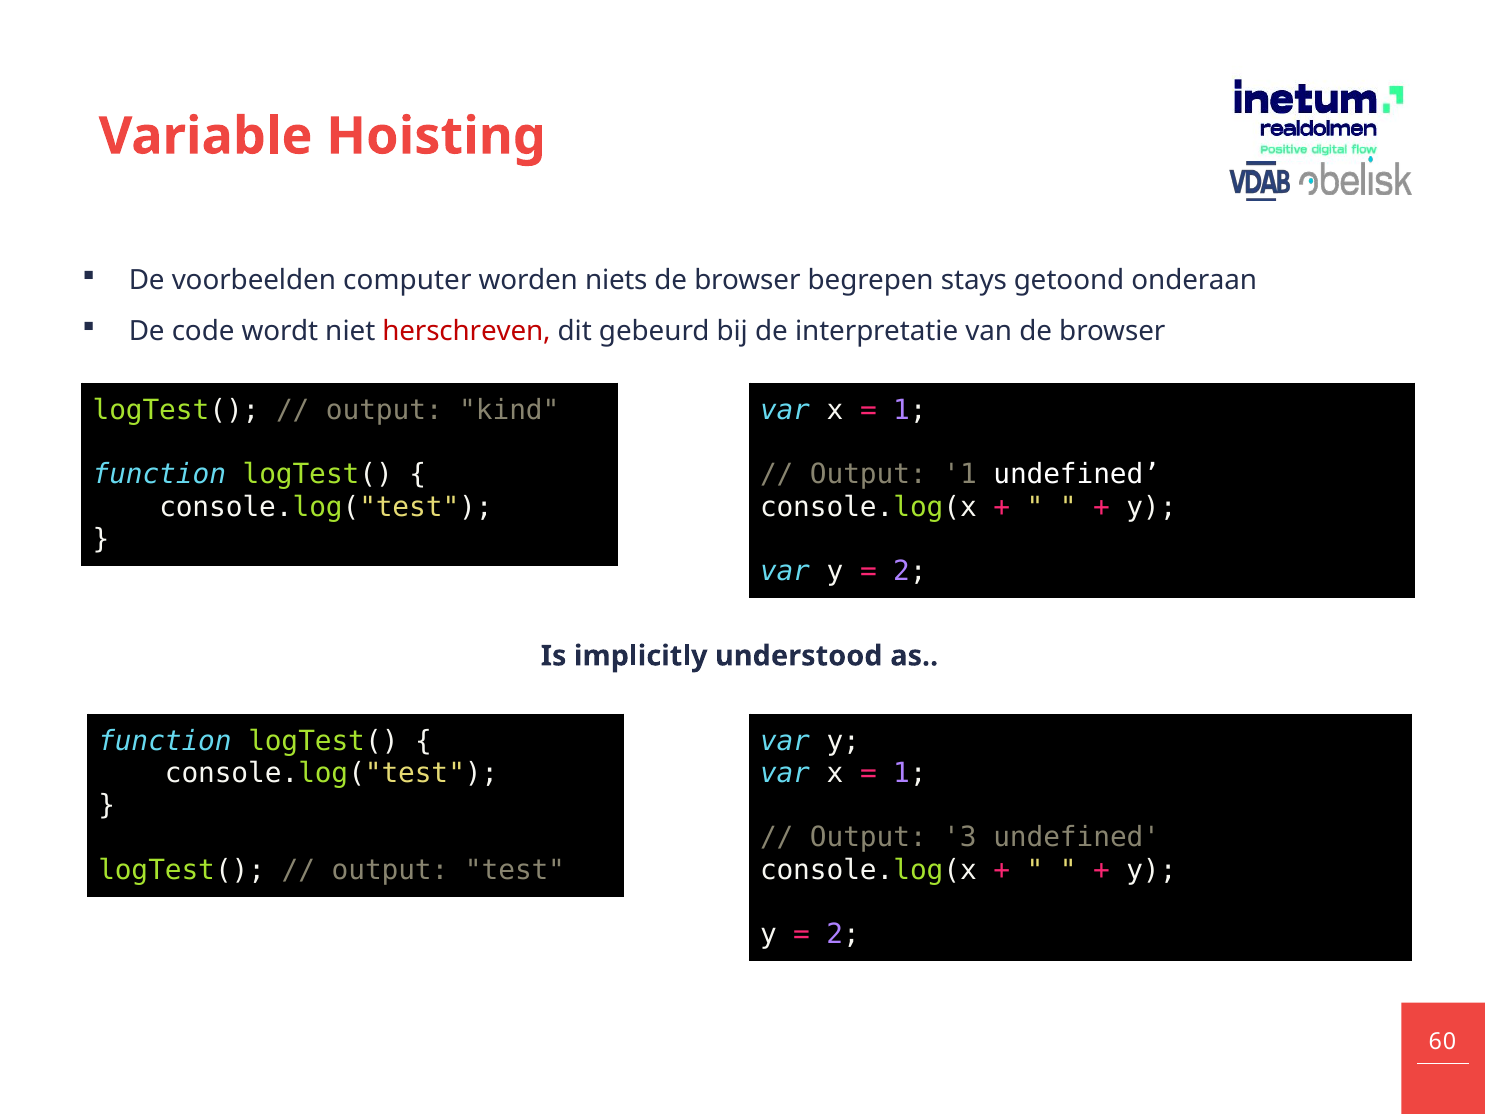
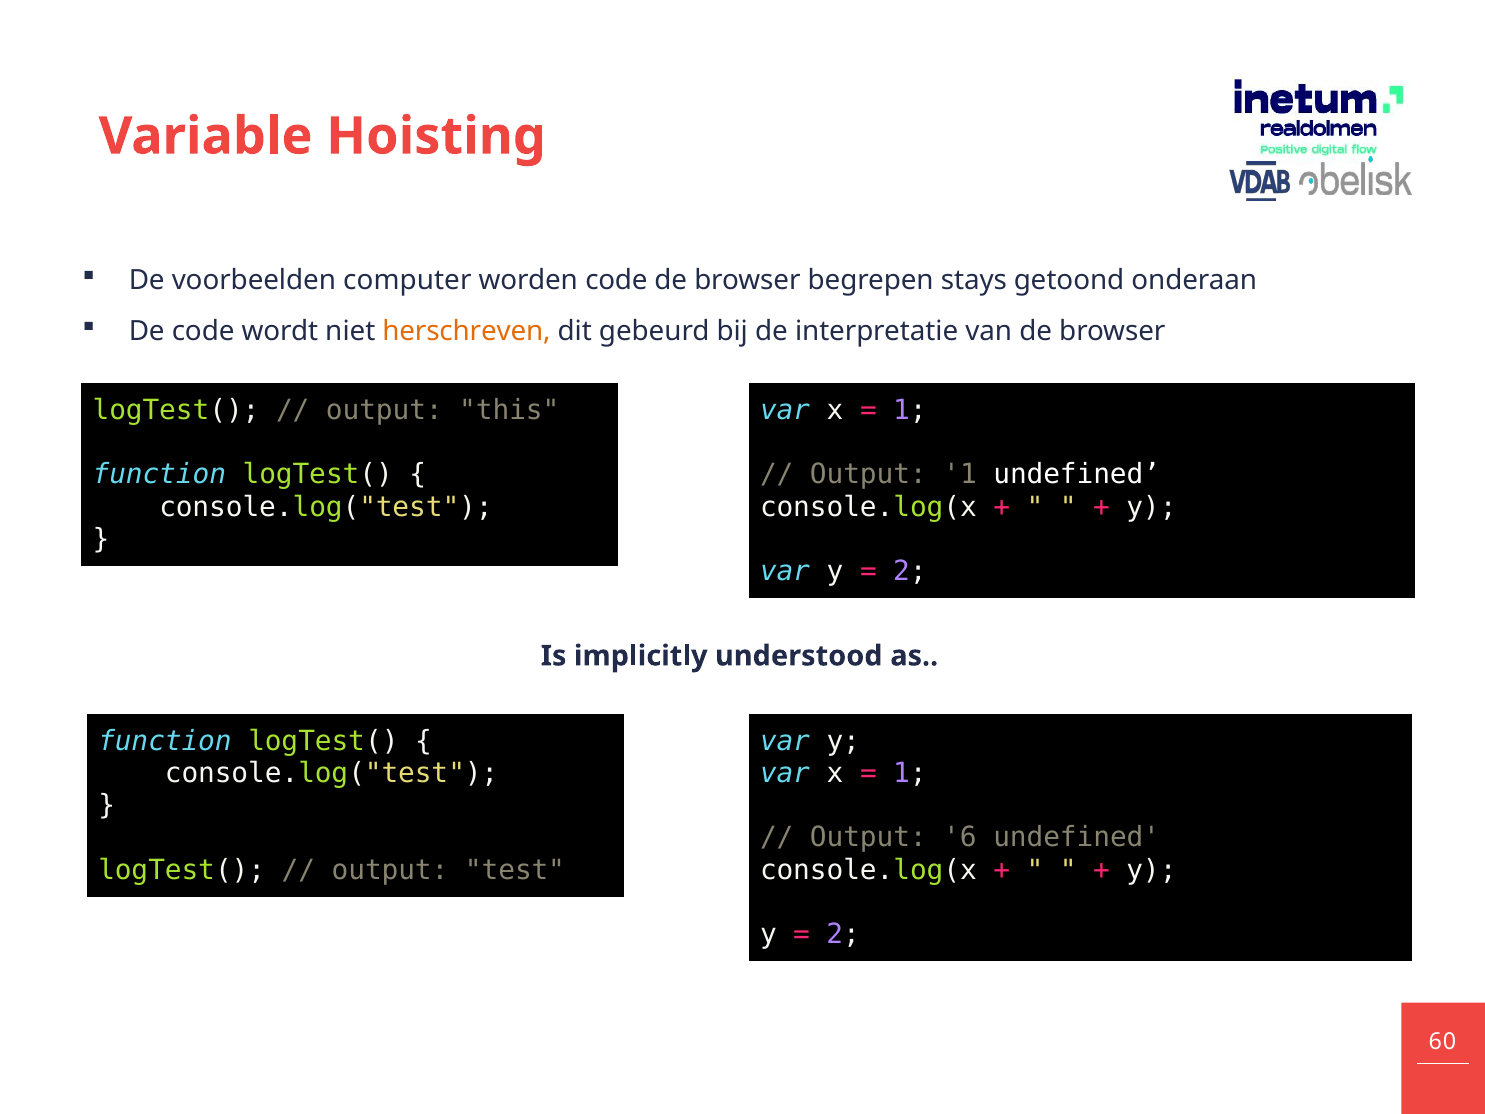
worden niets: niets -> code
herschreven colour: red -> orange
kind: kind -> this
3: 3 -> 6
